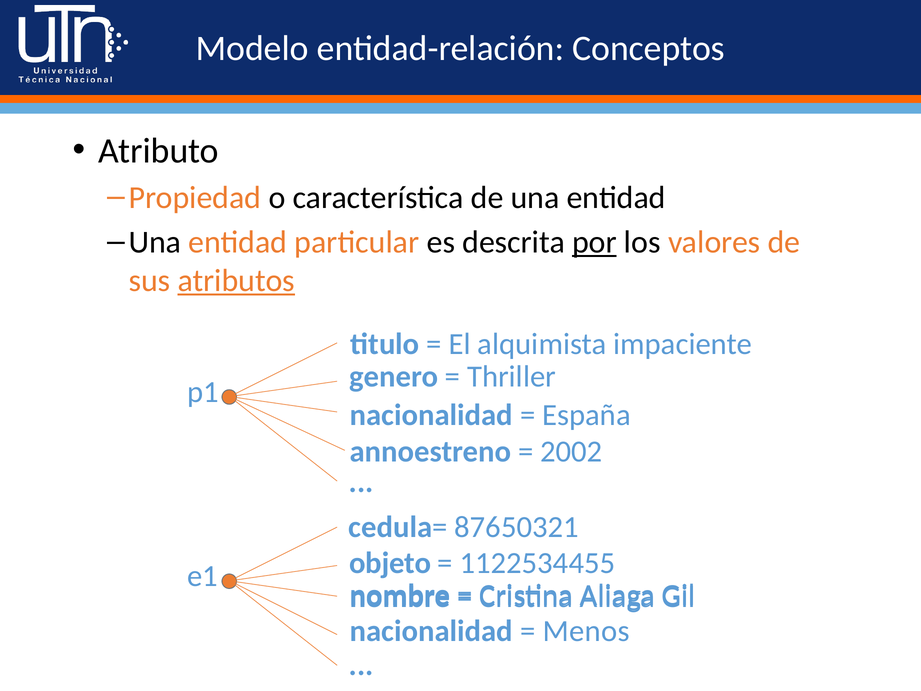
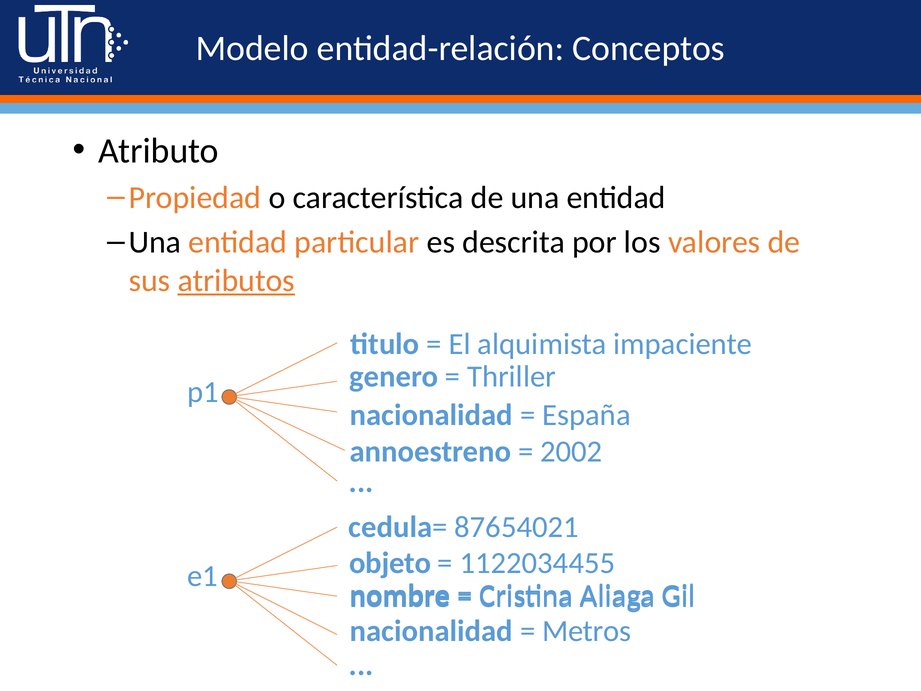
por underline: present -> none
87650321: 87650321 -> 87654021
1122534455: 1122534455 -> 1122034455
Menos: Menos -> Metros
